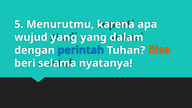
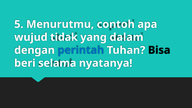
karena: karena -> contoh
wujud yang: yang -> tidak
Bisa colour: orange -> black
